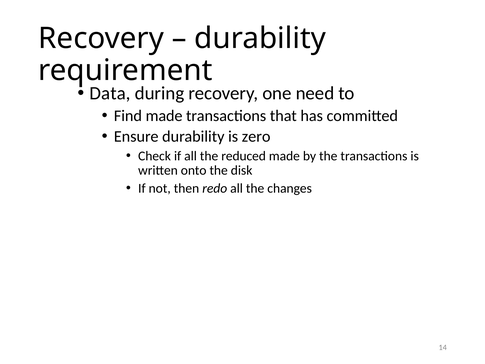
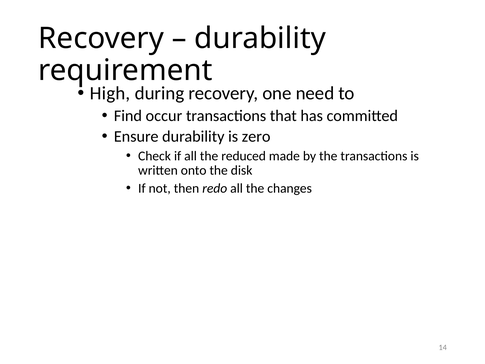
Data: Data -> High
Find made: made -> occur
